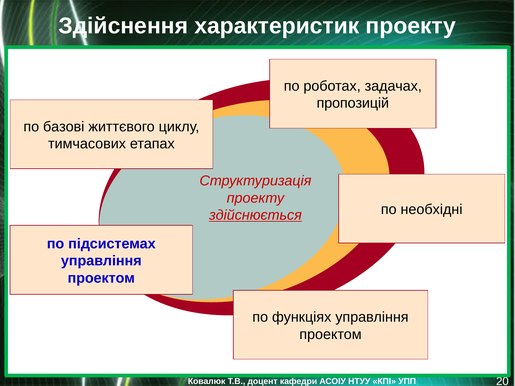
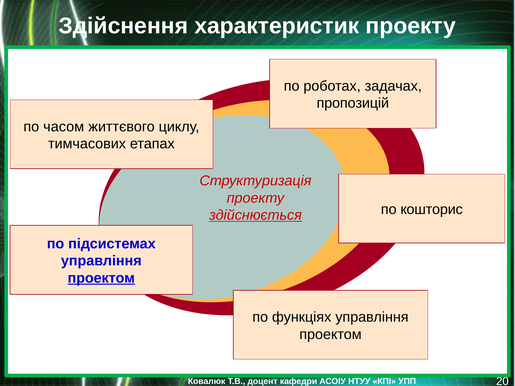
базові: базові -> часом
необхідні: необхідні -> кошторис
проектом at (101, 278) underline: none -> present
